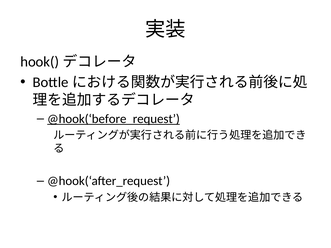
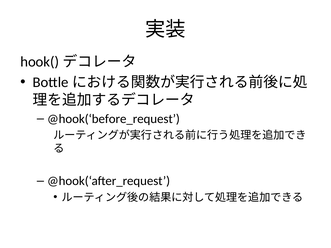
@hook(‘before_request underline: present -> none
